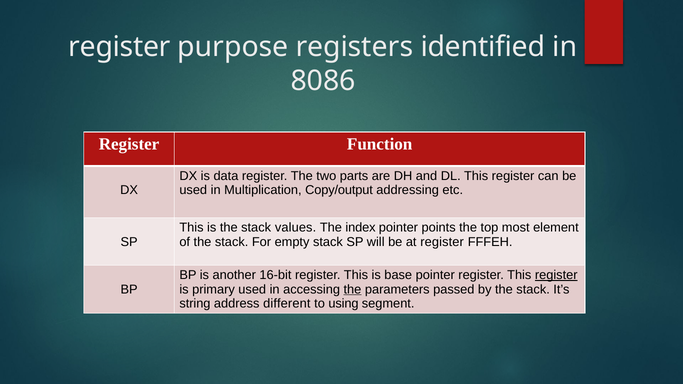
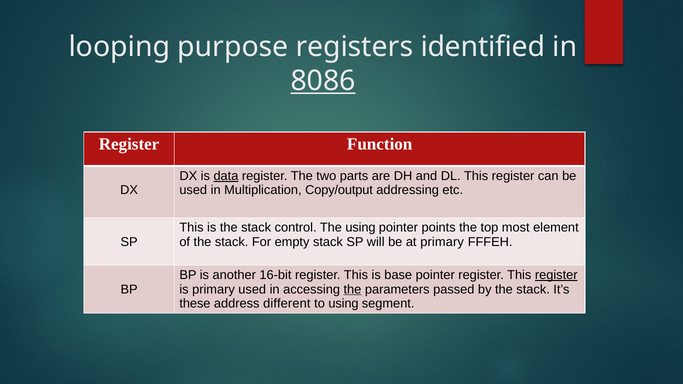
register at (119, 47): register -> looping
8086 underline: none -> present
data underline: none -> present
values: values -> control
The index: index -> using
at register: register -> primary
string: string -> these
